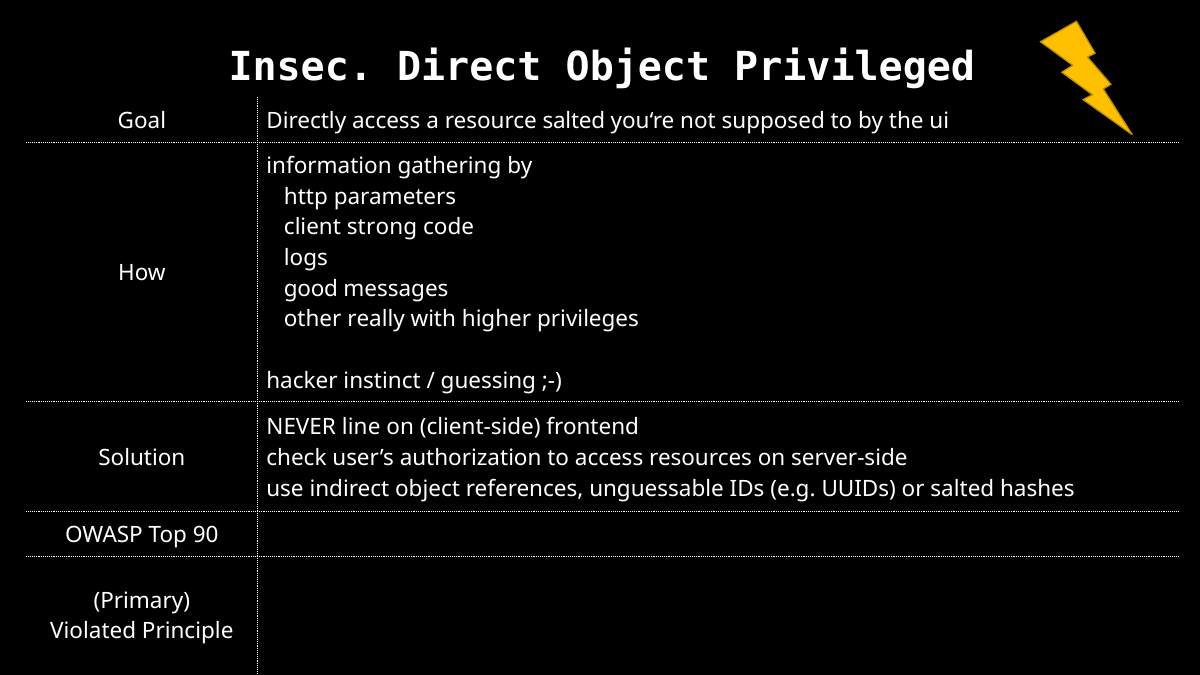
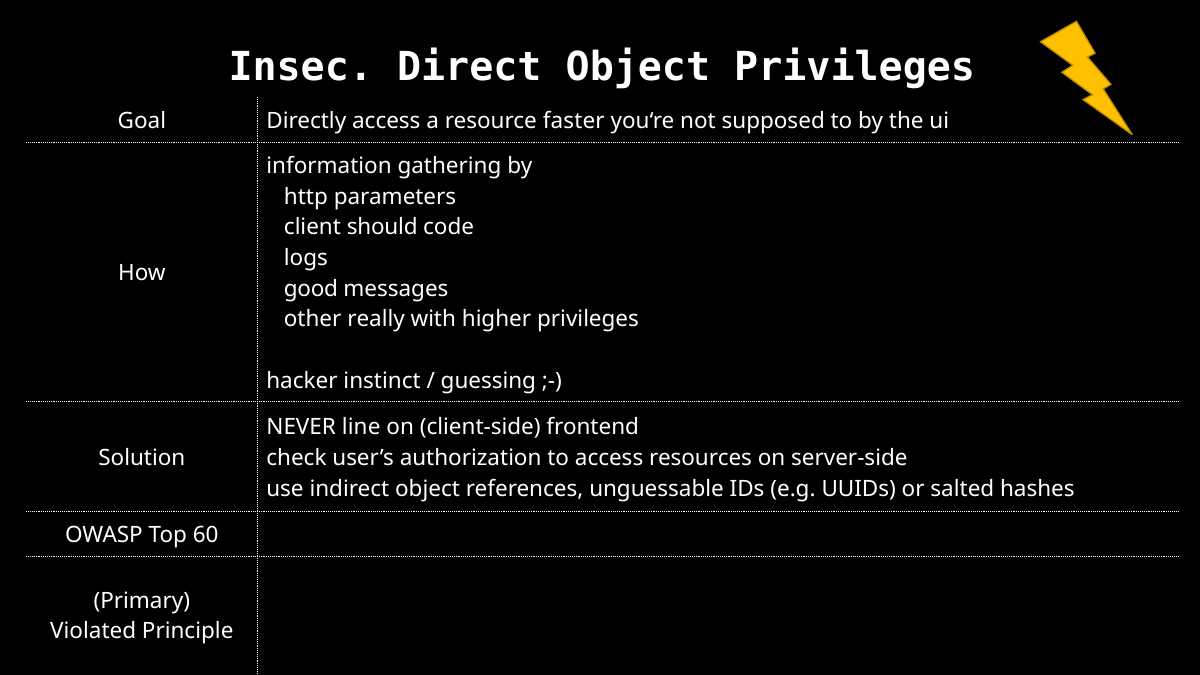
Object Privileged: Privileged -> Privileges
resource salted: salted -> faster
strong: strong -> should
90: 90 -> 60
